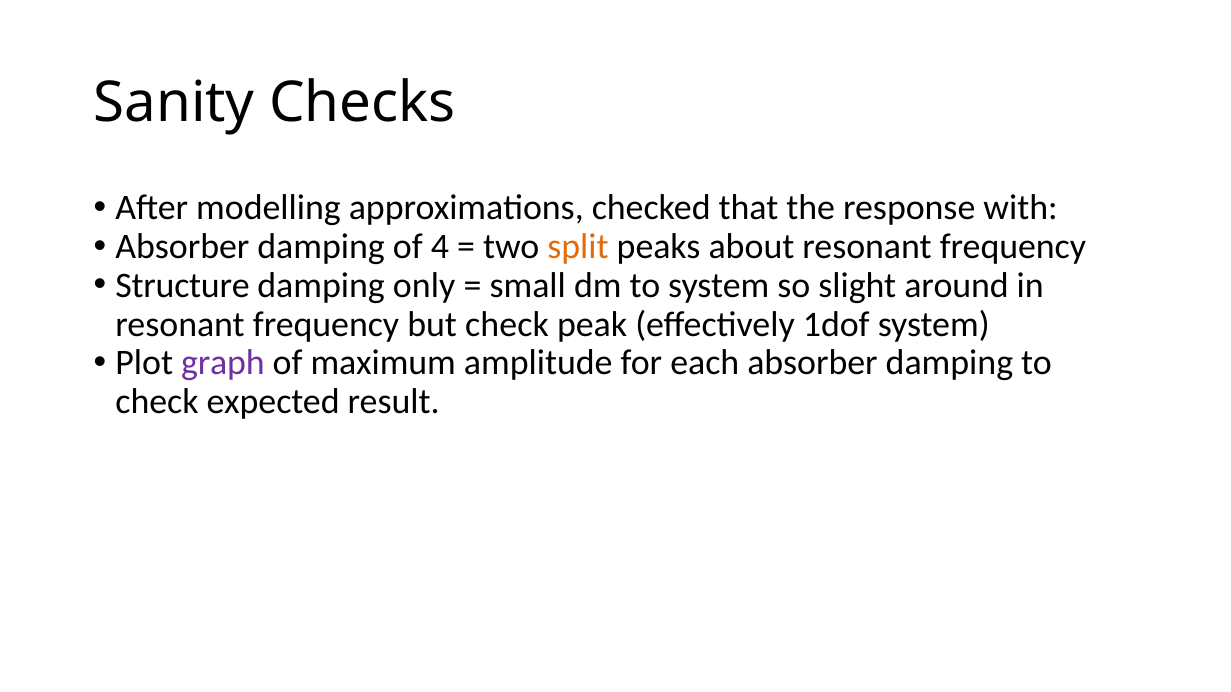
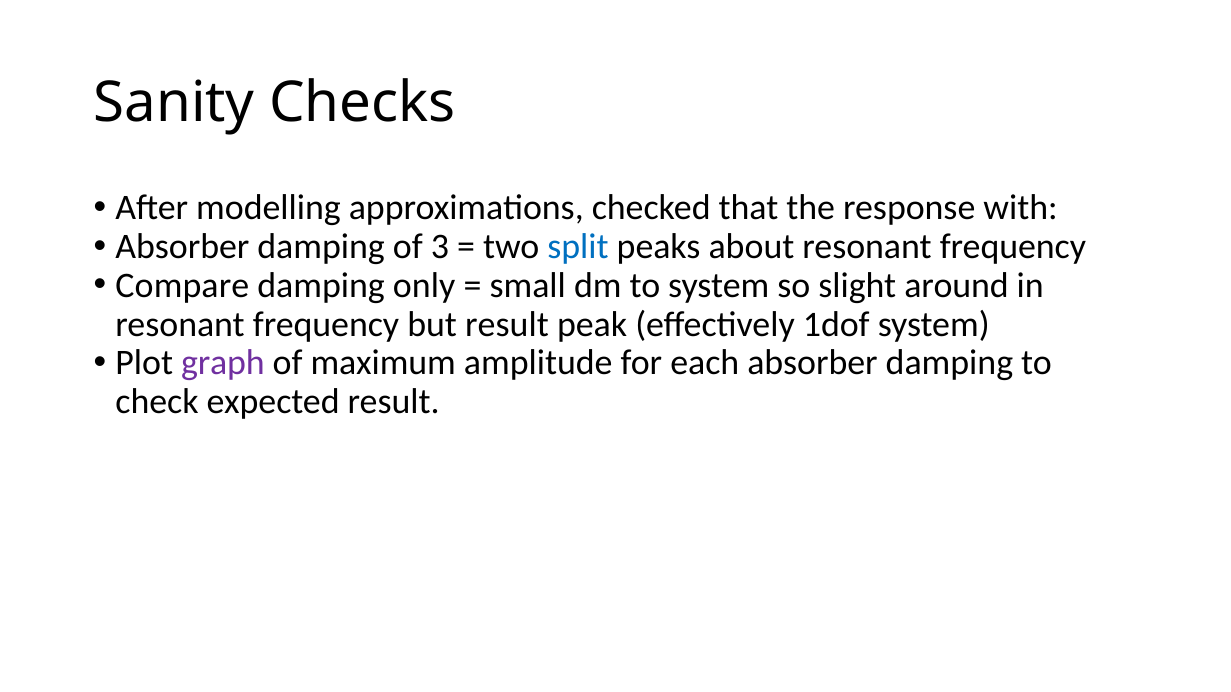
4: 4 -> 3
split colour: orange -> blue
Structure: Structure -> Compare
but check: check -> result
